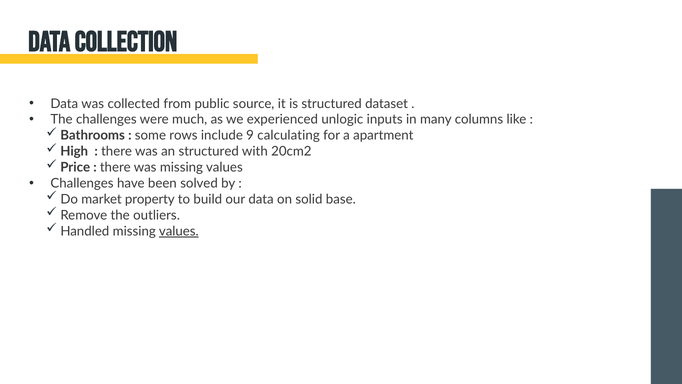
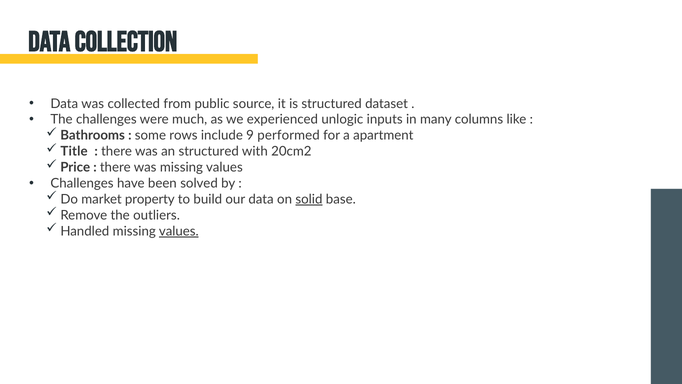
calculating: calculating -> performed
High: High -> Title
solid underline: none -> present
